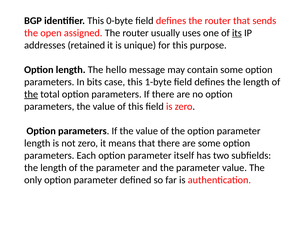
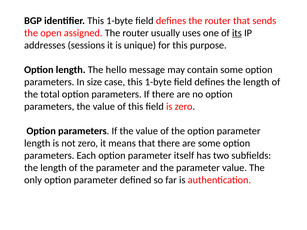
identifier This 0-byte: 0-byte -> 1-byte
retained: retained -> sessions
bits: bits -> size
the at (31, 94) underline: present -> none
